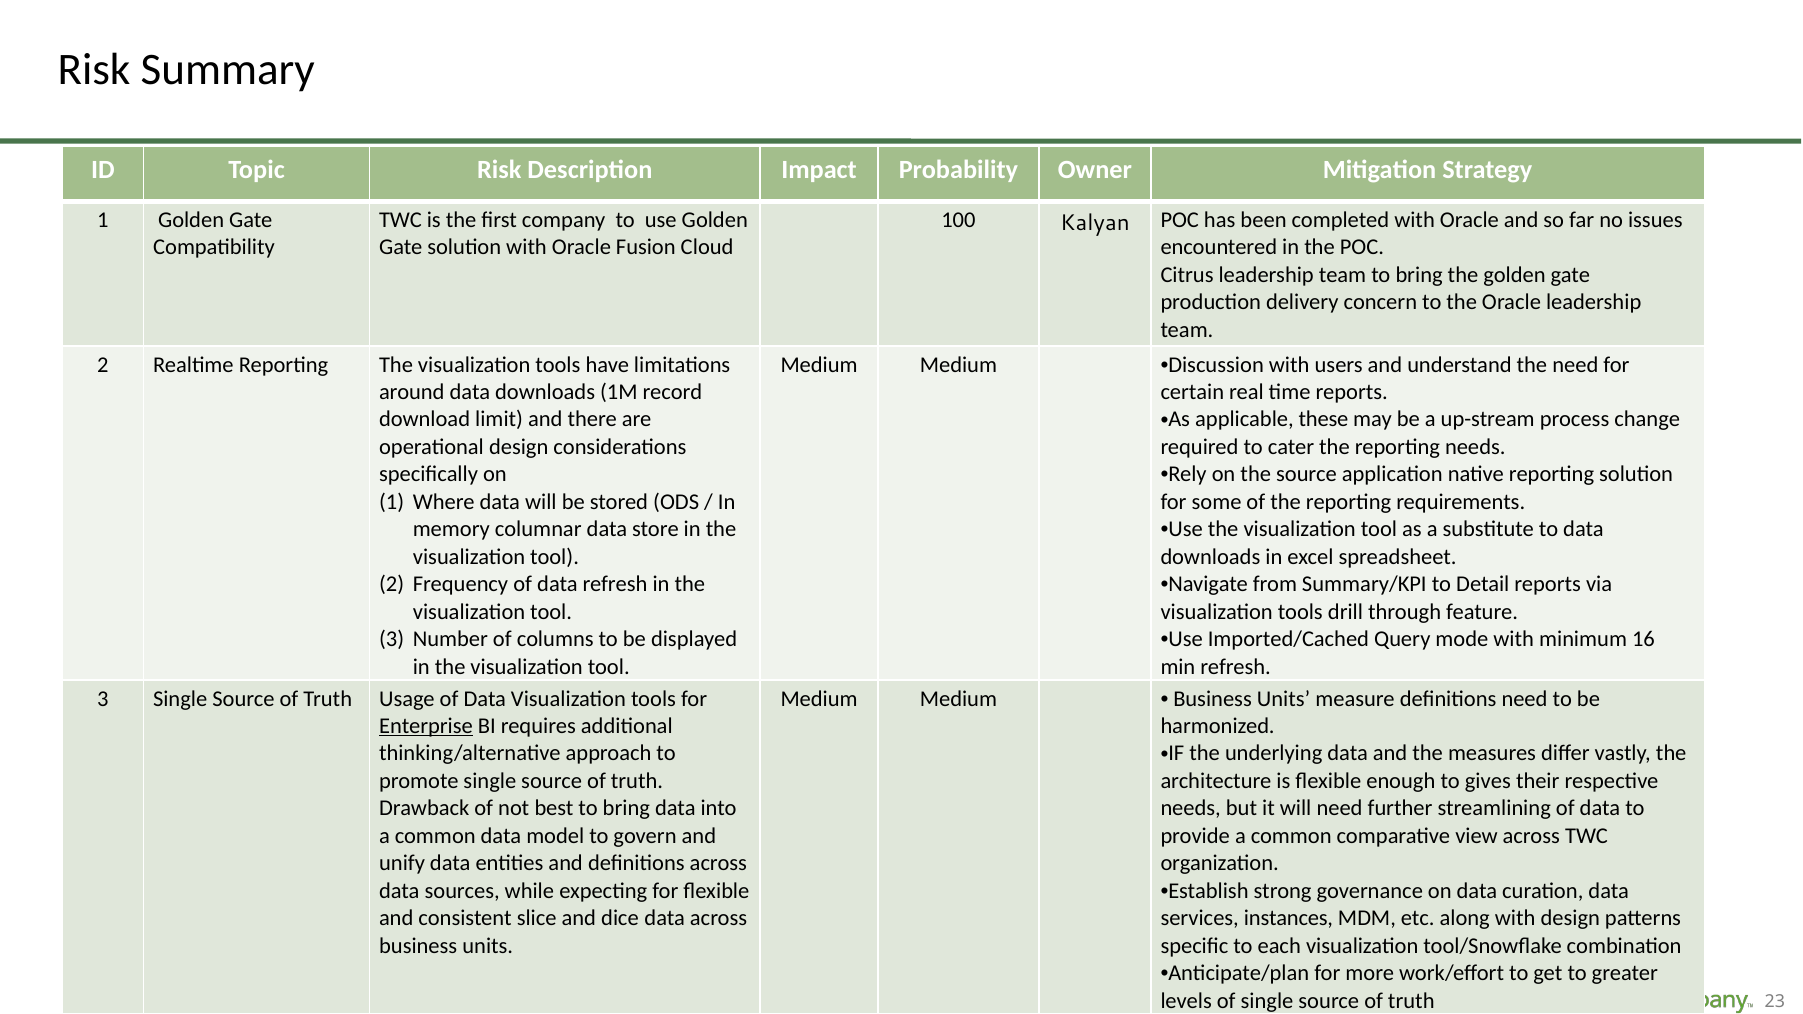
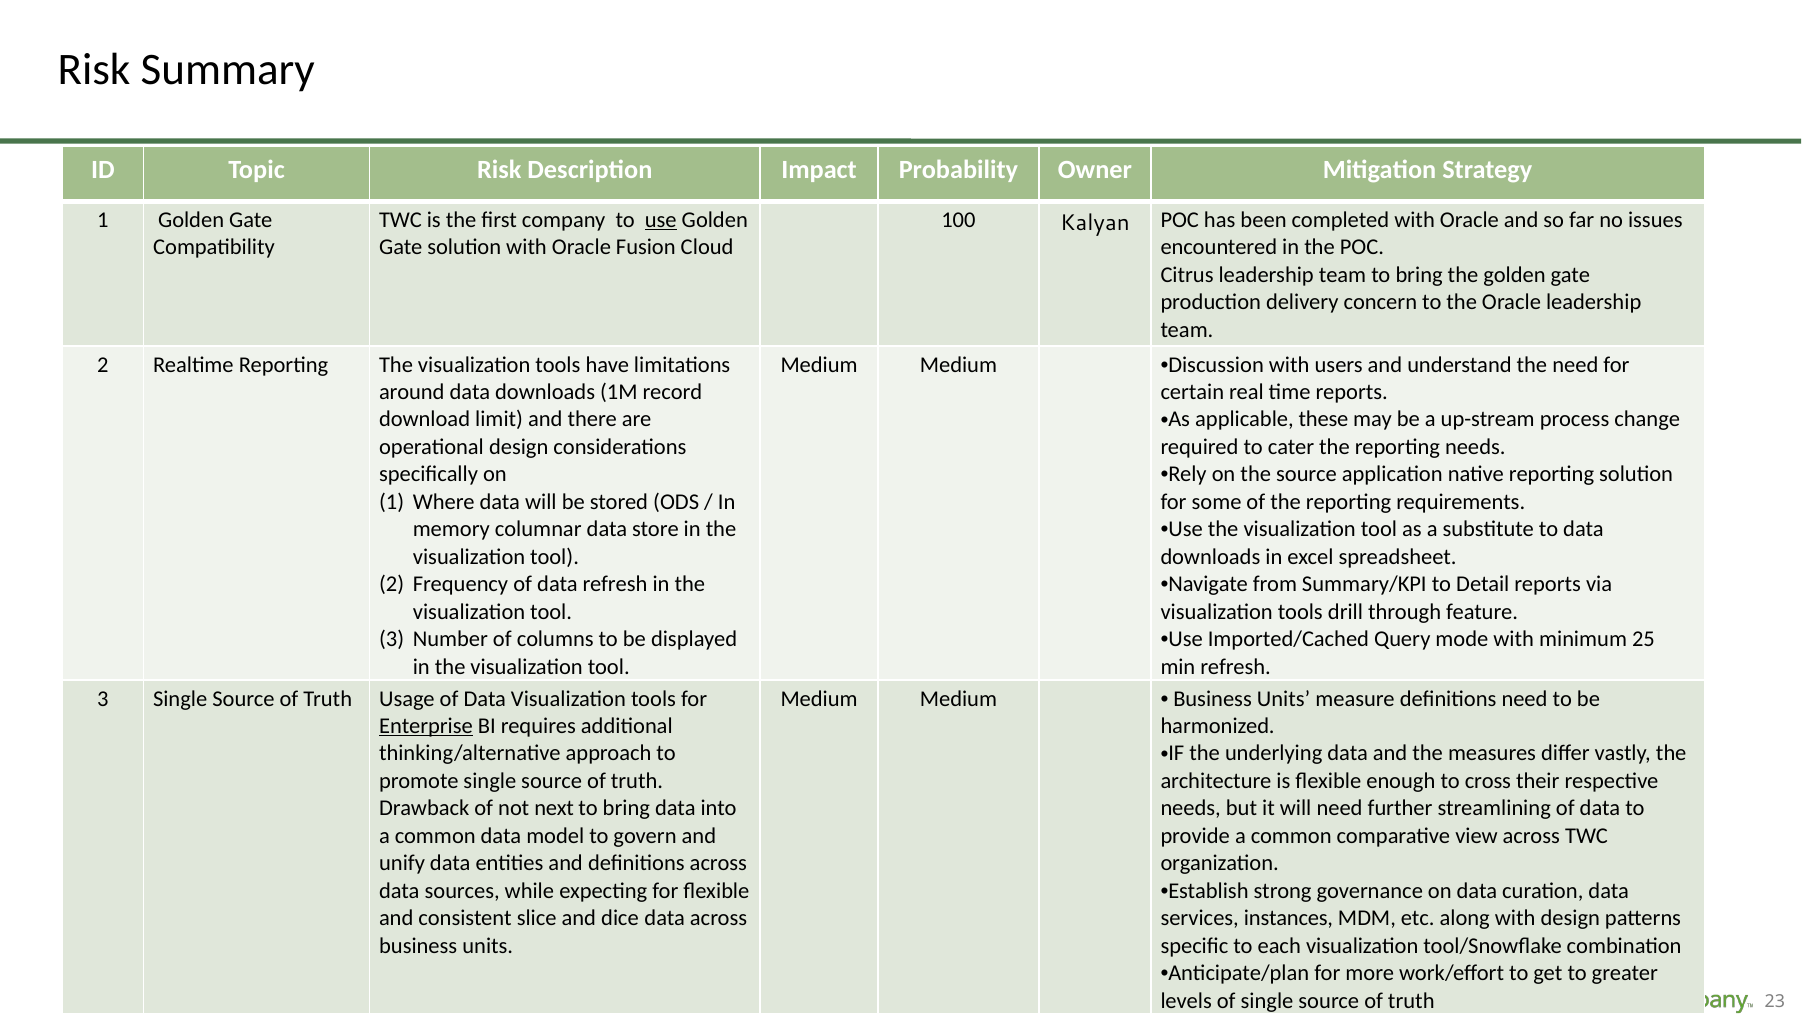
use at (661, 220) underline: none -> present
16: 16 -> 25
gives: gives -> cross
best: best -> next
